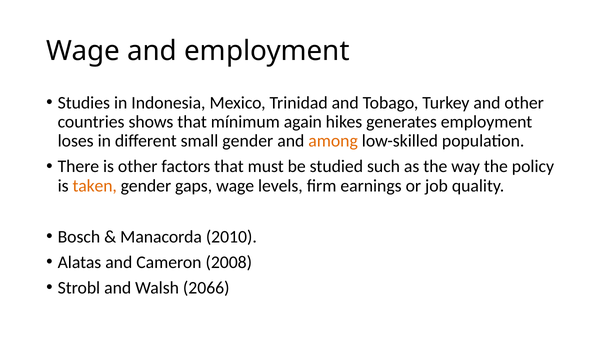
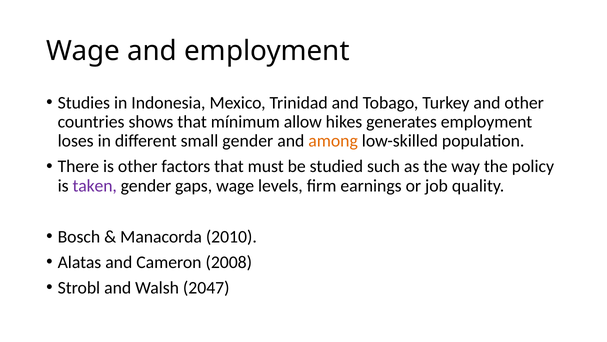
again: again -> allow
taken colour: orange -> purple
2066: 2066 -> 2047
